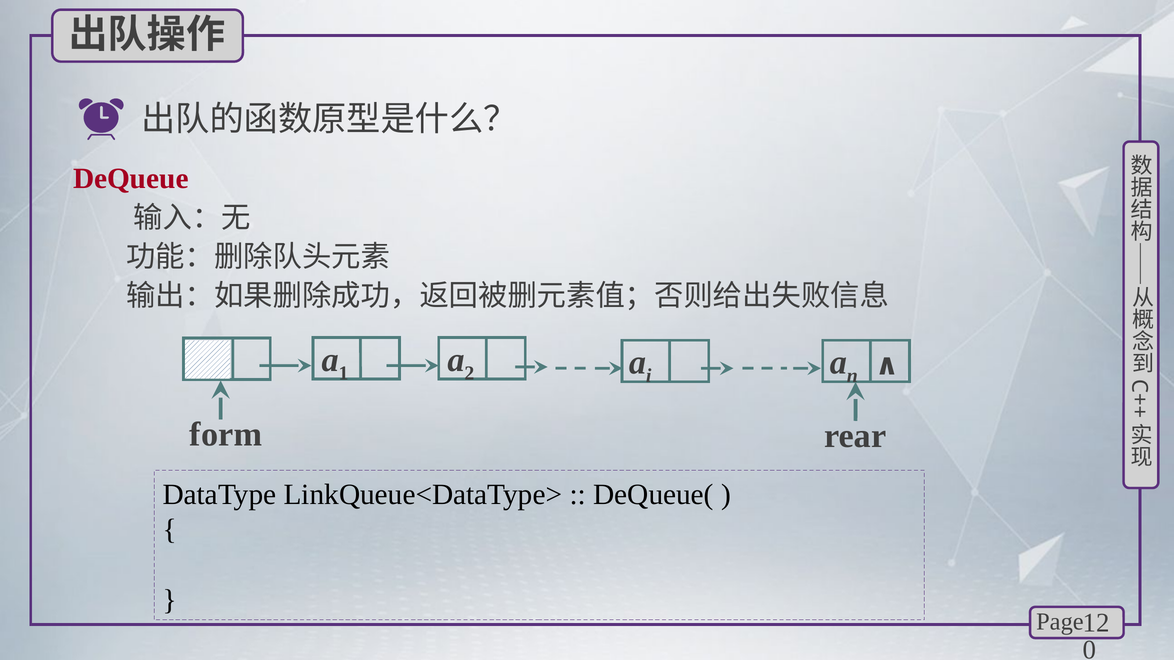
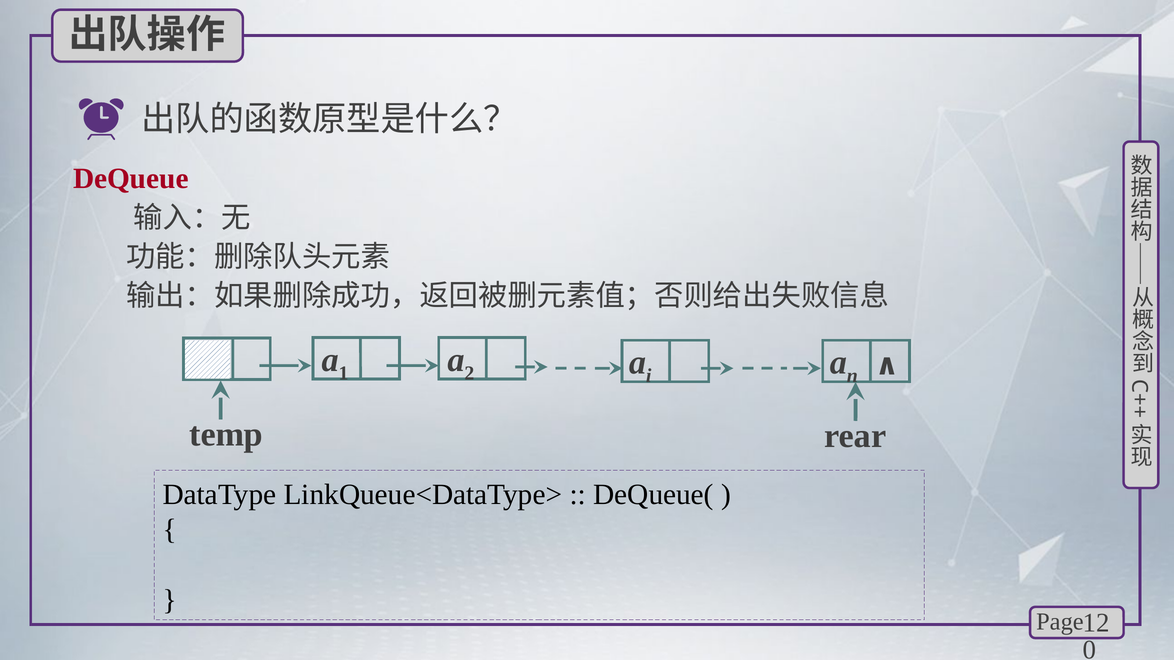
form: form -> temp
